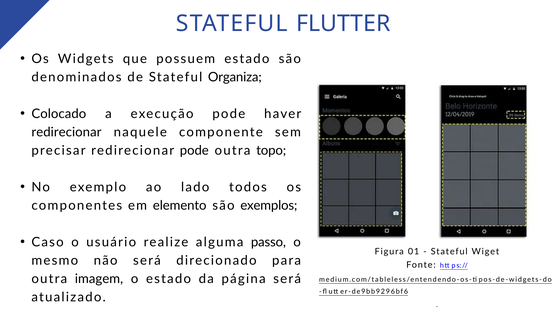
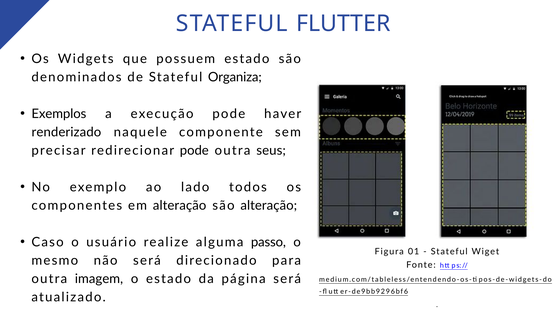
Colocado: Colocado -> Exemplos
redirecionar at (66, 132): redirecionar -> renderizado
topo: topo -> seus
em elemento: elemento -> alteração
são exemplos: exemplos -> alteração
